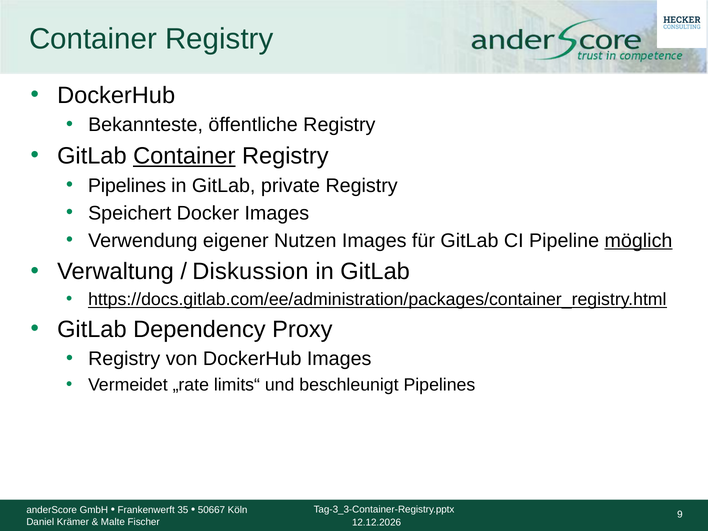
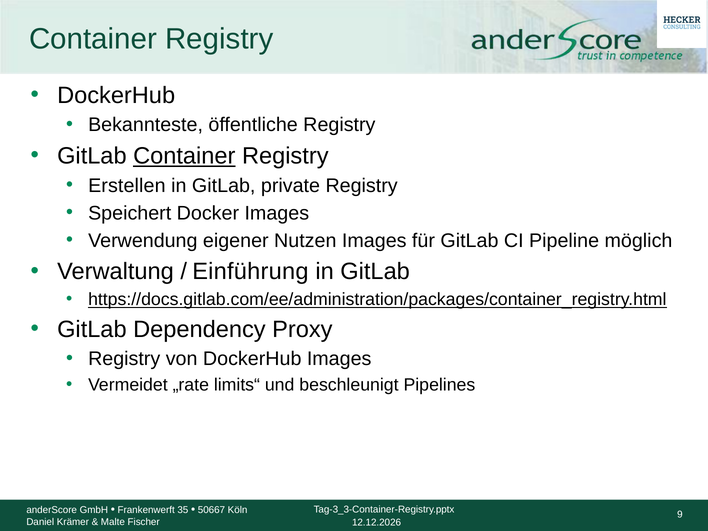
Pipelines at (127, 186): Pipelines -> Erstellen
möglich underline: present -> none
Diskussion: Diskussion -> Einführung
